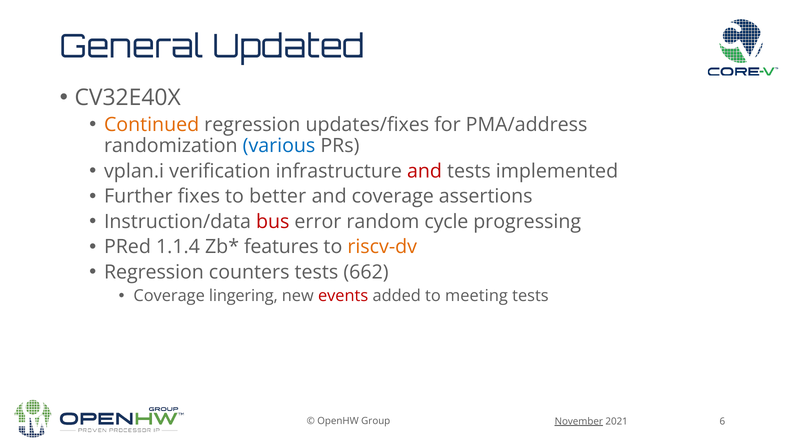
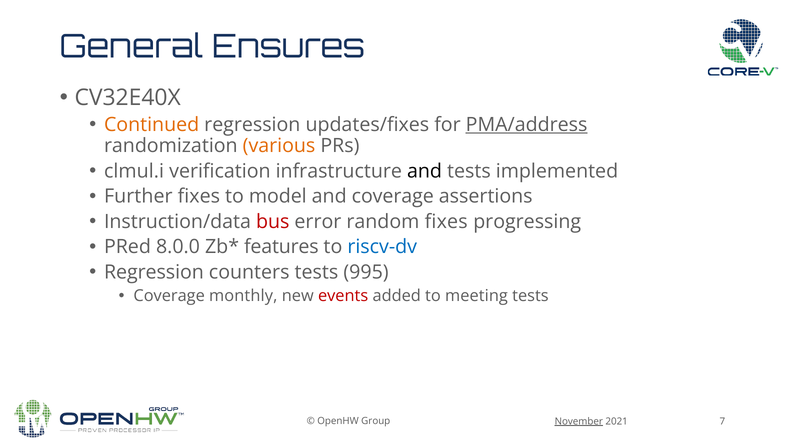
Updated: Updated -> Ensures
PMA/address underline: none -> present
various colour: blue -> orange
vplan.i: vplan.i -> clmul.i
and at (425, 171) colour: red -> black
better: better -> model
random cycle: cycle -> fixes
1.1.4: 1.1.4 -> 8.0.0
riscv-dv colour: orange -> blue
662: 662 -> 995
lingering: lingering -> monthly
6: 6 -> 7
